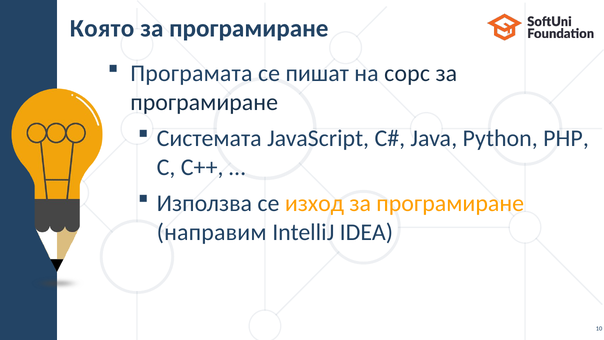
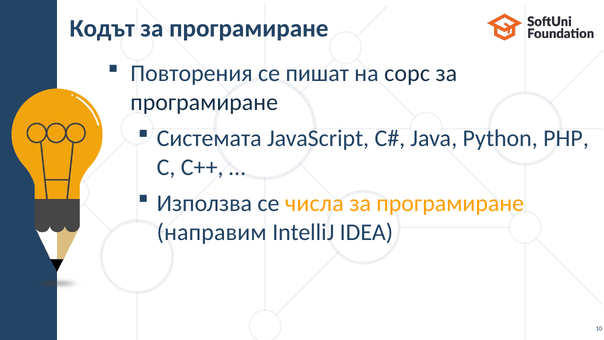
Която: Която -> Кодът
Програмата: Програмата -> Повторения
изход: изход -> числа
